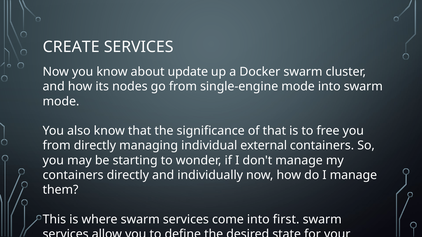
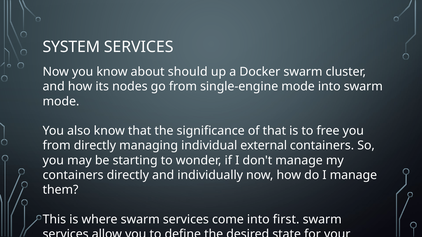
CREATE: CREATE -> SYSTEM
about update: update -> should
